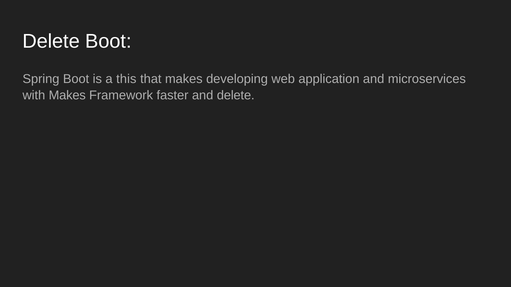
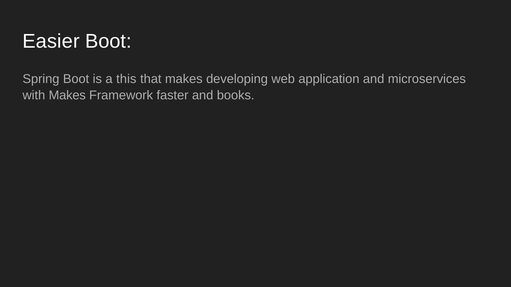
Delete at (51, 41): Delete -> Easier
and delete: delete -> books
